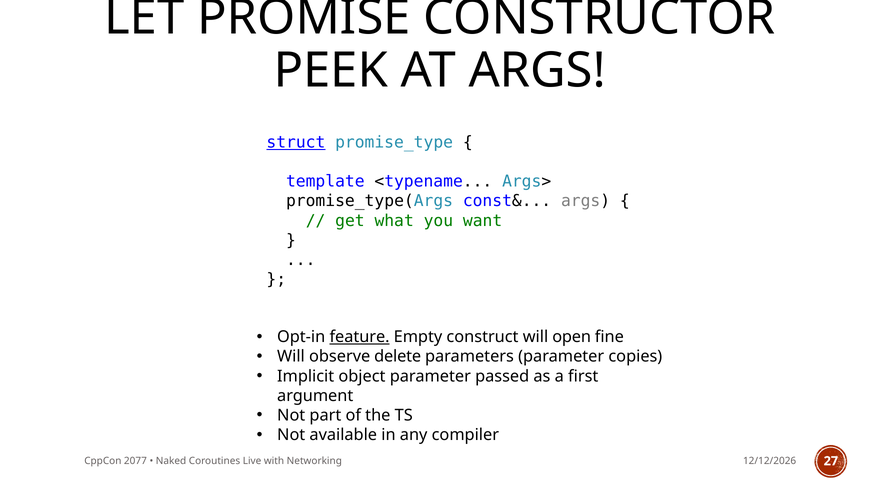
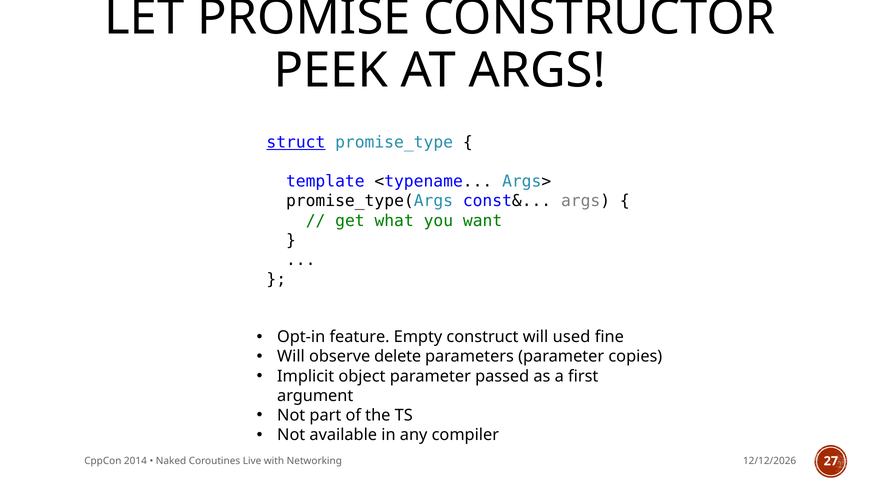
feature underline: present -> none
open: open -> used
2077: 2077 -> 2014
